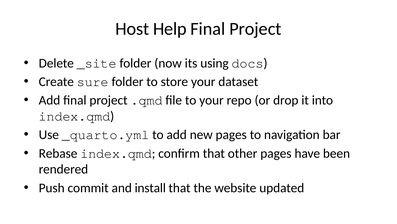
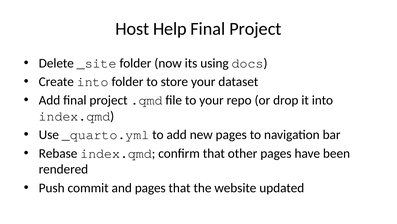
Create sure: sure -> into
and install: install -> pages
